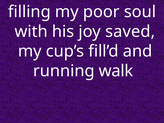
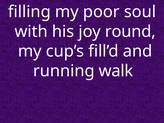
saved: saved -> round
